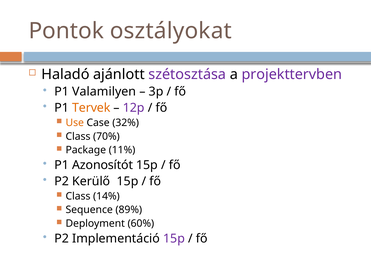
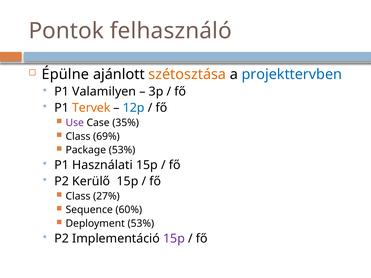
osztályokat: osztályokat -> felhasználó
Haladó: Haladó -> Épülne
szétosztása colour: purple -> orange
projekttervben colour: purple -> blue
12p colour: purple -> blue
Use colour: orange -> purple
32%: 32% -> 35%
70%: 70% -> 69%
Package 11%: 11% -> 53%
Azonosítót: Azonosítót -> Használati
14%: 14% -> 27%
89%: 89% -> 60%
Deployment 60%: 60% -> 53%
